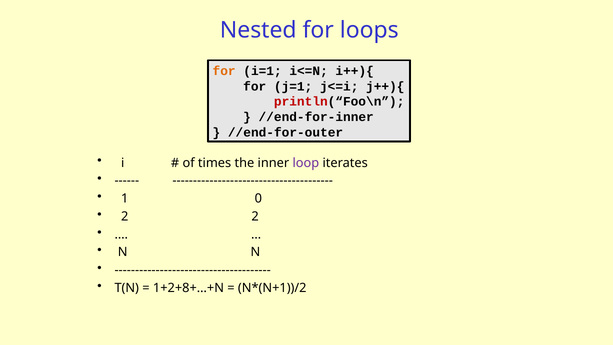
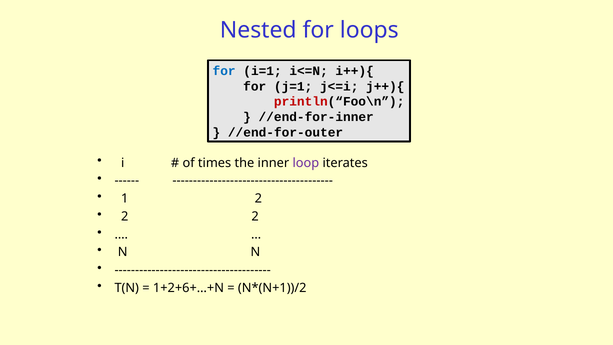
for at (224, 71) colour: orange -> blue
1 0: 0 -> 2
1+2+8+…+N: 1+2+8+…+N -> 1+2+6+…+N
